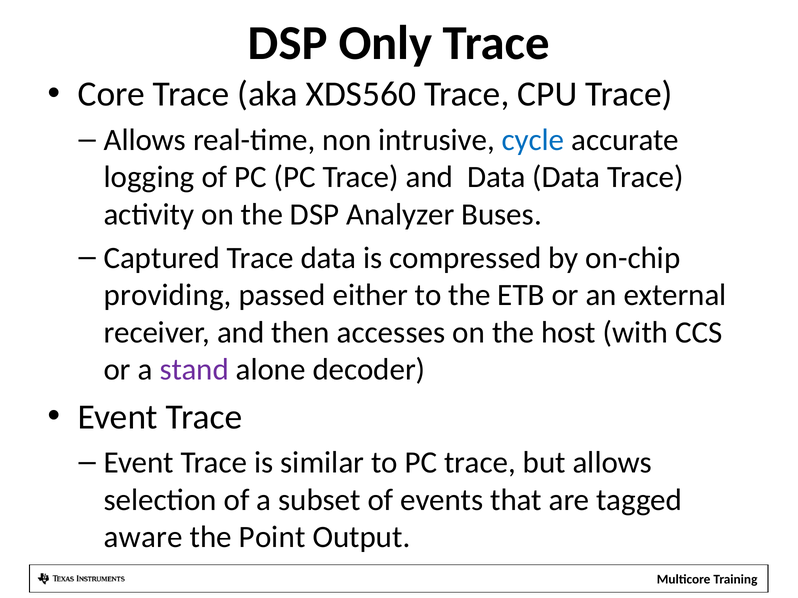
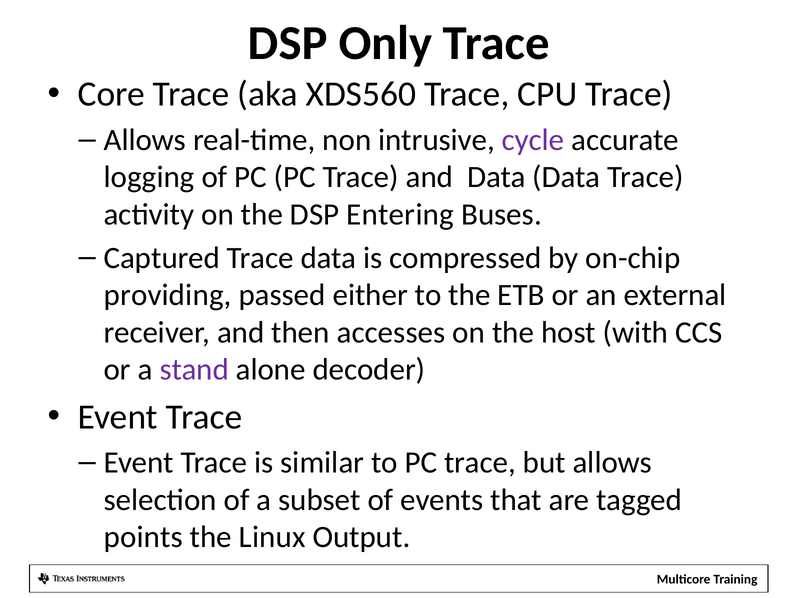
cycle colour: blue -> purple
Analyzer: Analyzer -> Entering
aware: aware -> points
Point: Point -> Linux
